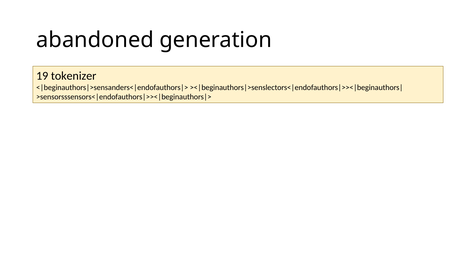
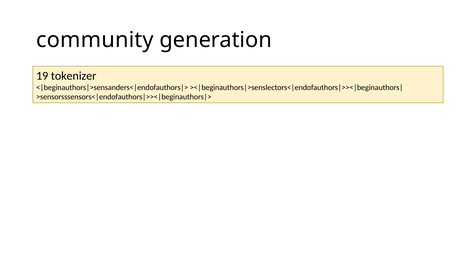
abandoned: abandoned -> community
